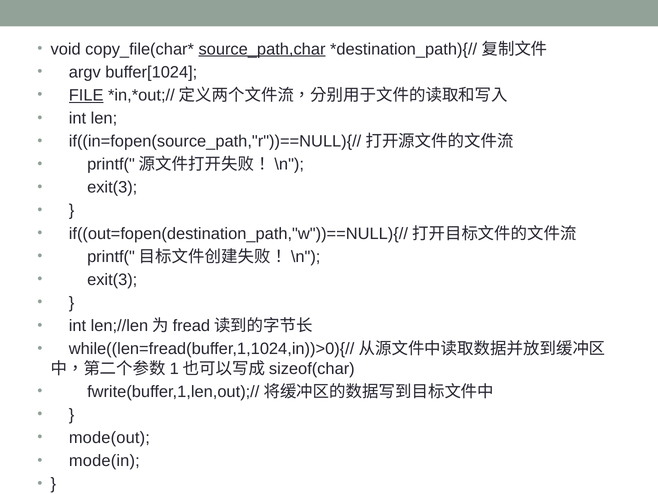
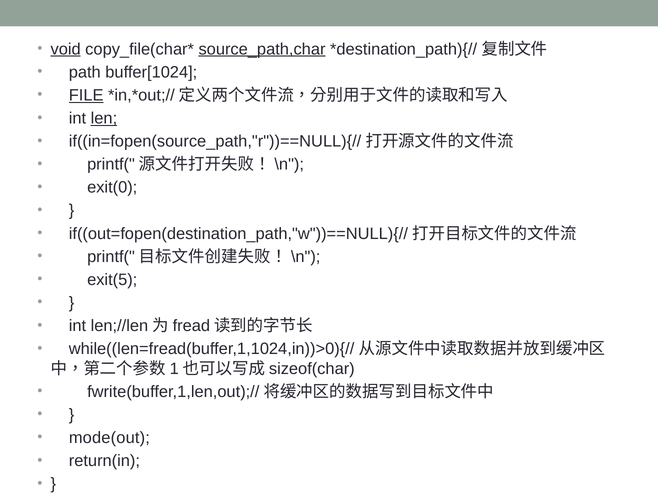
void underline: none -> present
argv: argv -> path
len underline: none -> present
exit(3 at (112, 187): exit(3 -> exit(0
exit(3 at (112, 279): exit(3 -> exit(5
mode(in: mode(in -> return(in
